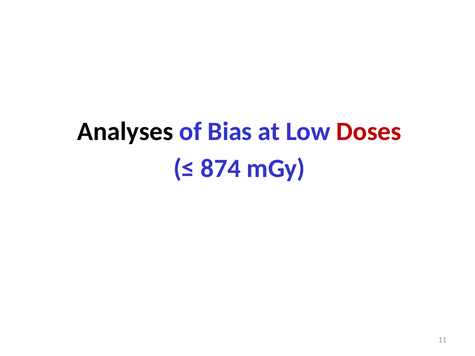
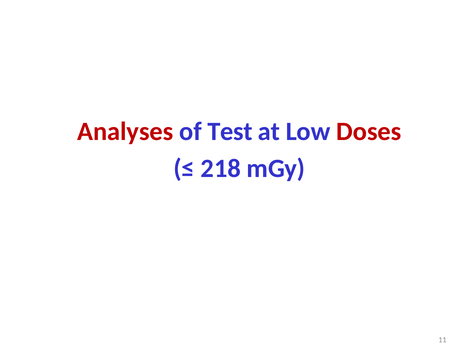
Analyses colour: black -> red
Bias: Bias -> Test
874: 874 -> 218
